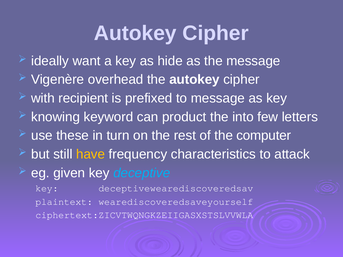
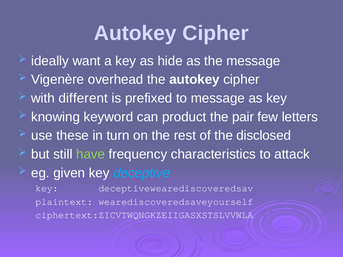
recipient: recipient -> different
into: into -> pair
computer: computer -> disclosed
have colour: yellow -> light green
